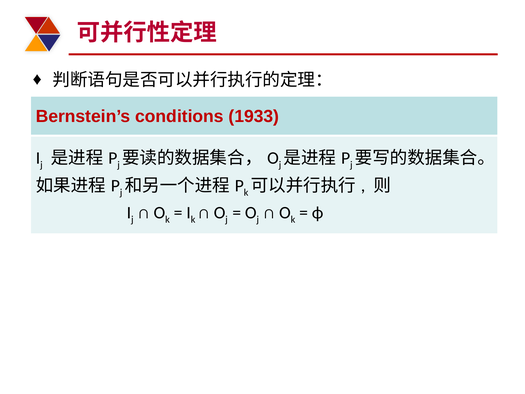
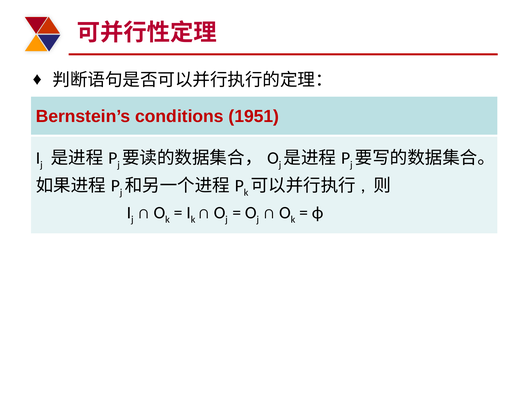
1933: 1933 -> 1951
